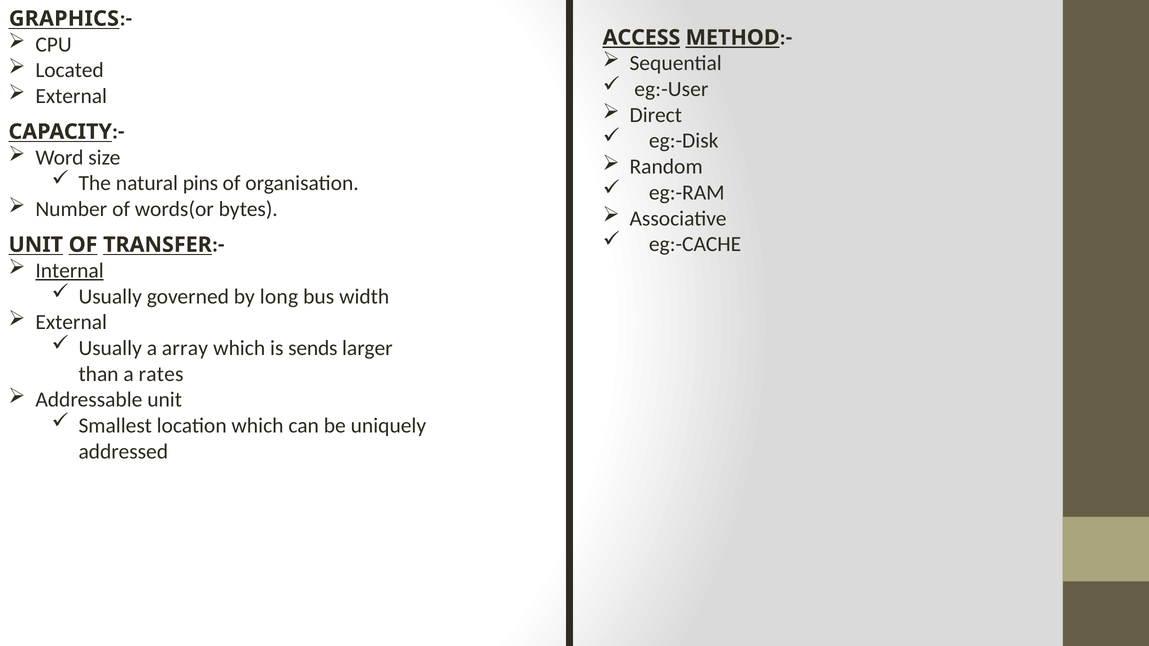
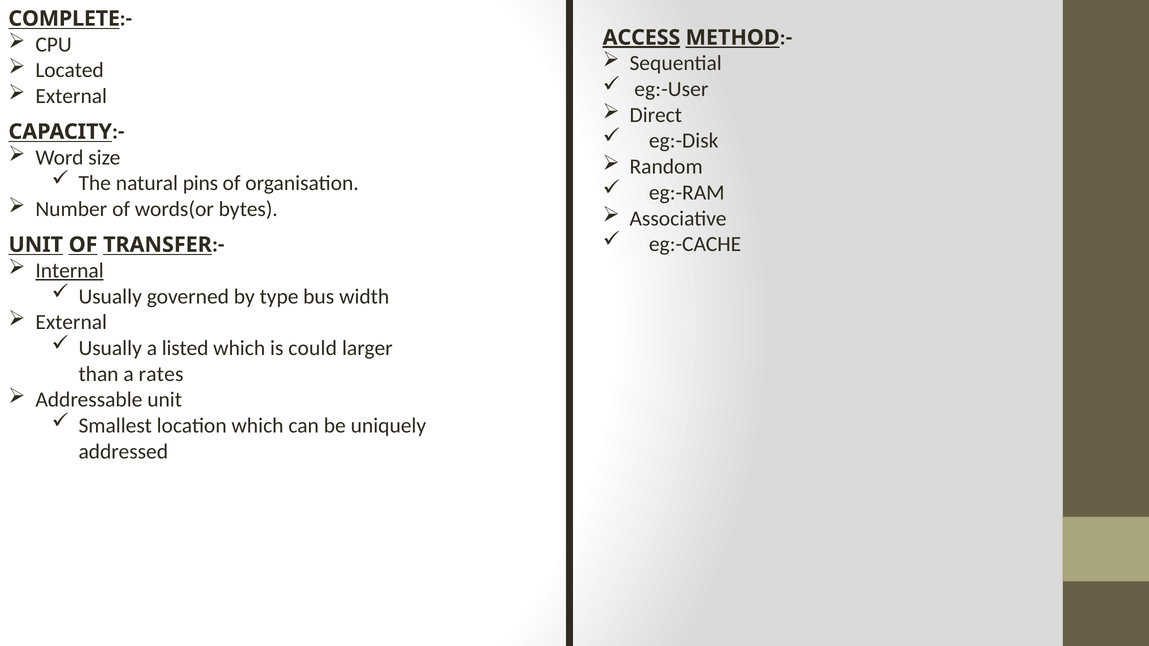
GRAPHICS: GRAPHICS -> COMPLETE
ACCESS underline: none -> present
long: long -> type
array: array -> listed
sends: sends -> could
